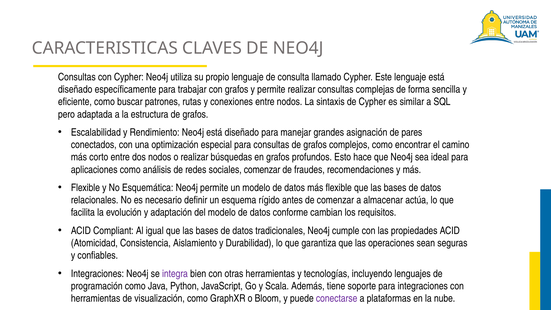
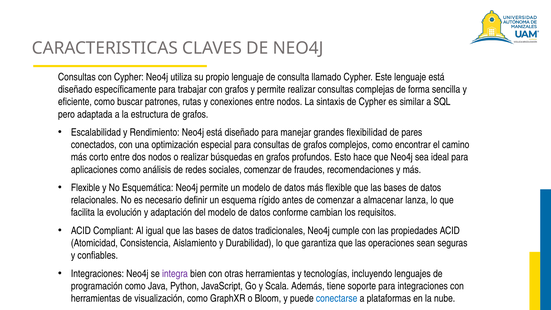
asignación: asignación -> flexibilidad
actúa: actúa -> lanza
conectarse colour: purple -> blue
